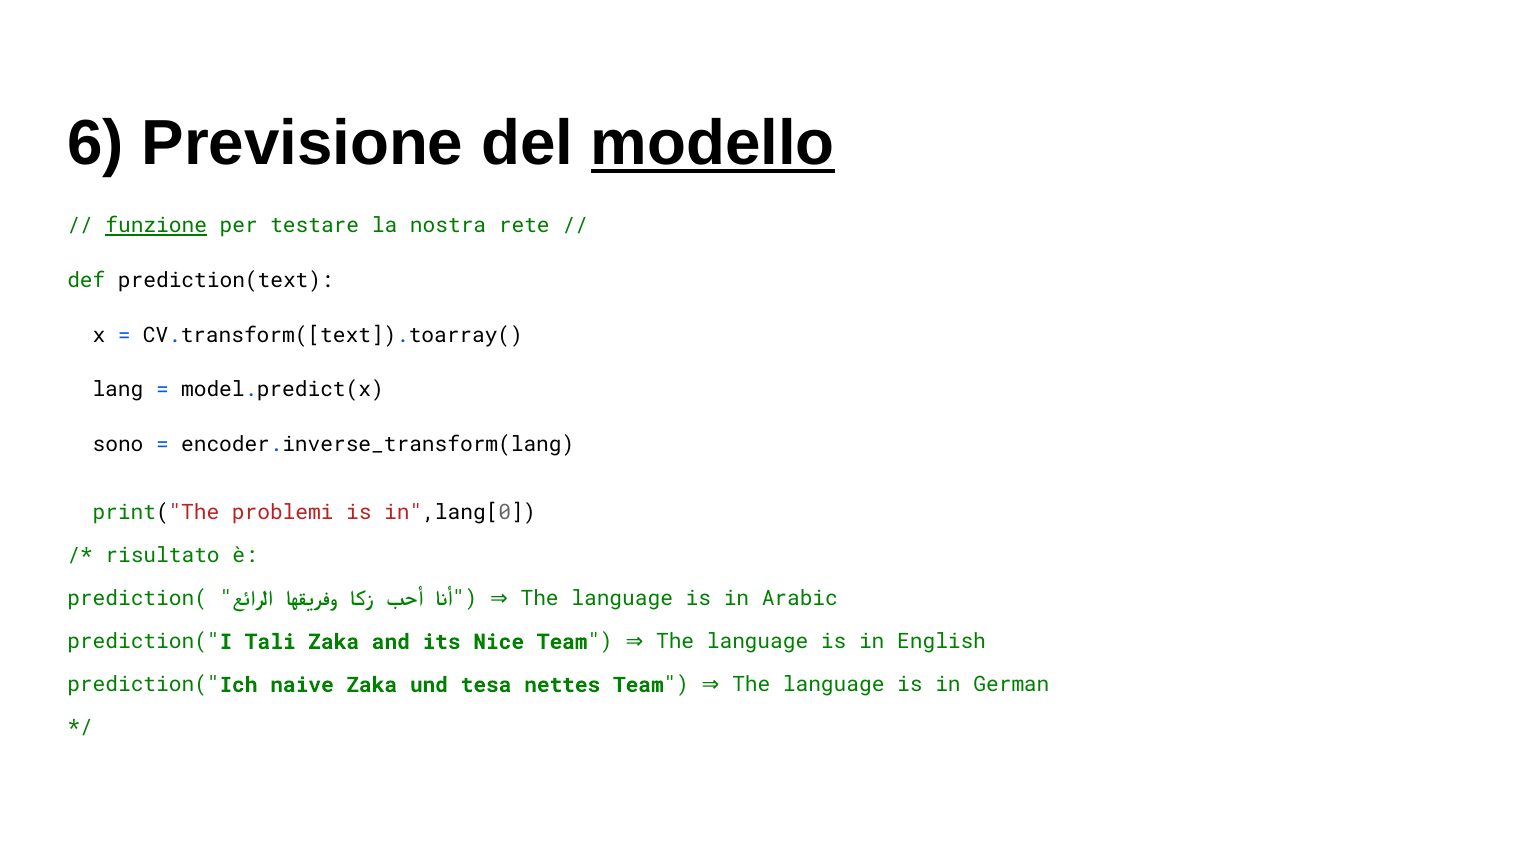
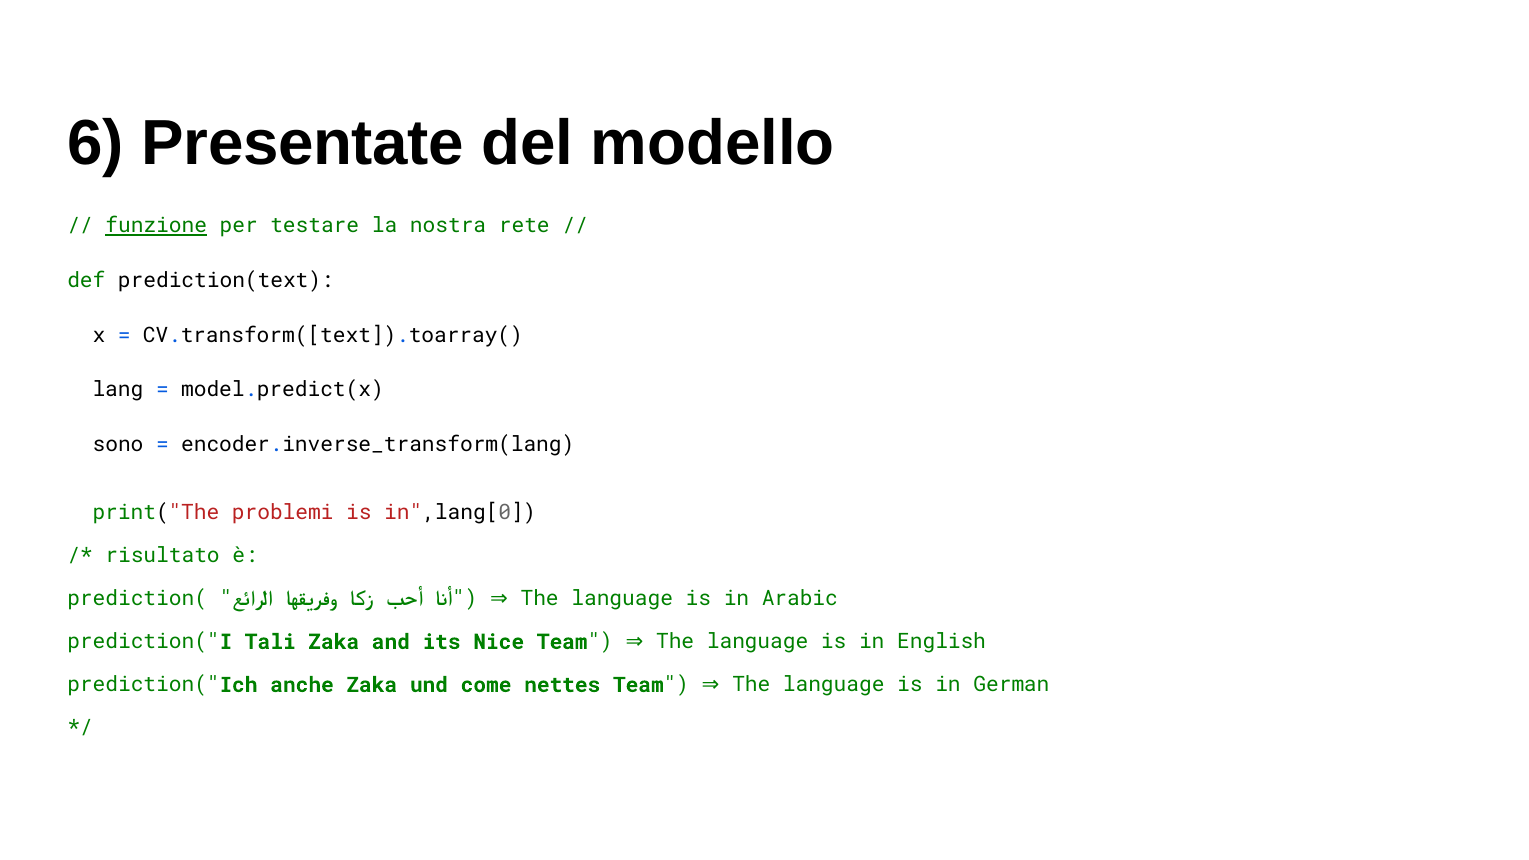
Previsione: Previsione -> Presentate
modello underline: present -> none
naive: naive -> anche
tesa: tesa -> come
